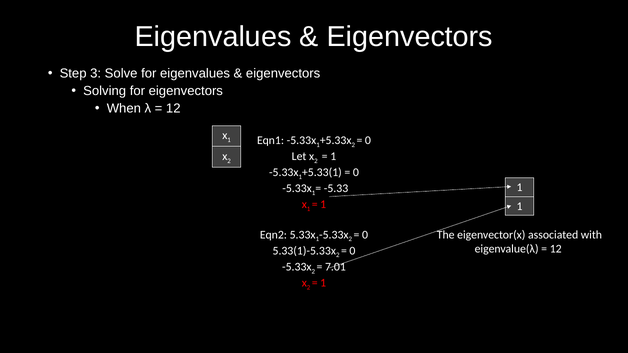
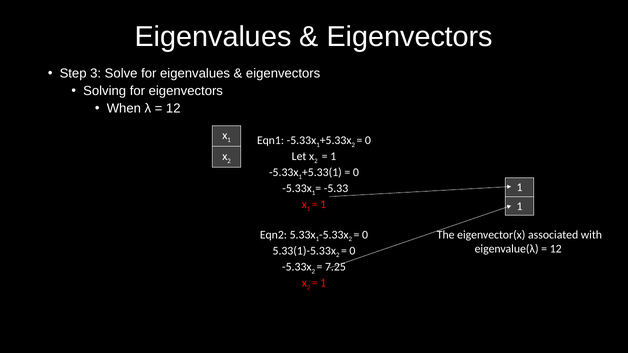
7.01: 7.01 -> 7.25
